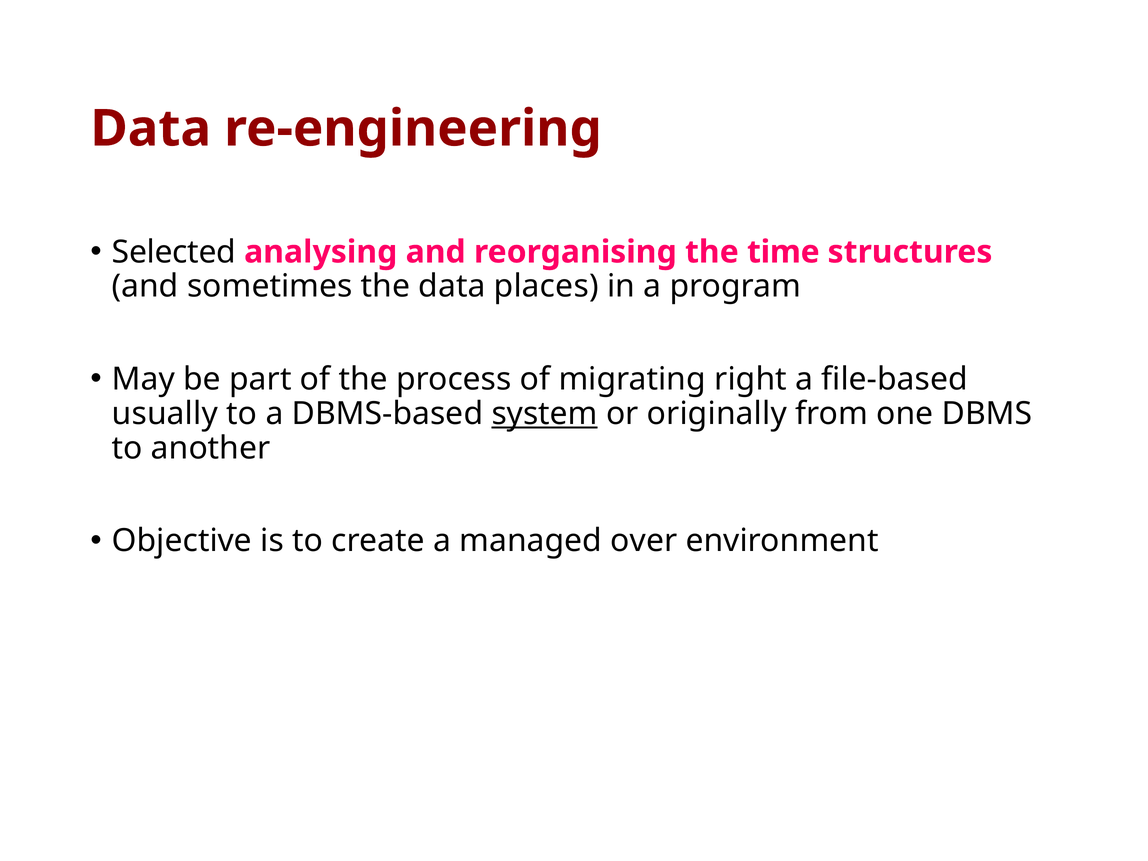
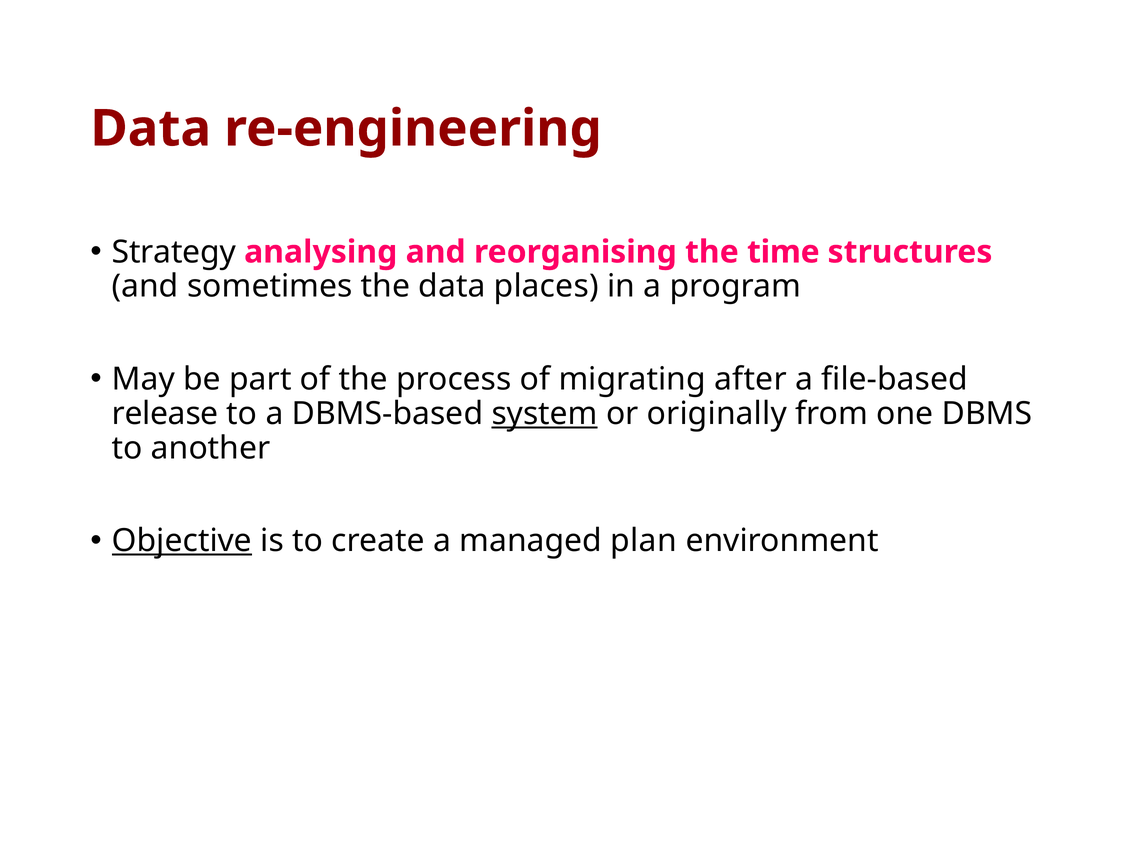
Selected: Selected -> Strategy
right: right -> after
usually: usually -> release
Objective underline: none -> present
over: over -> plan
